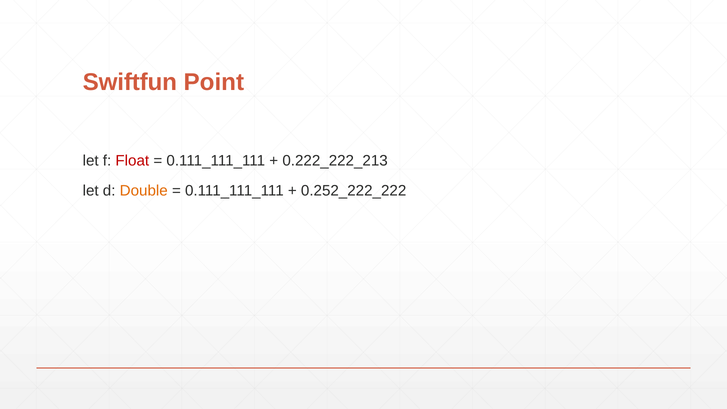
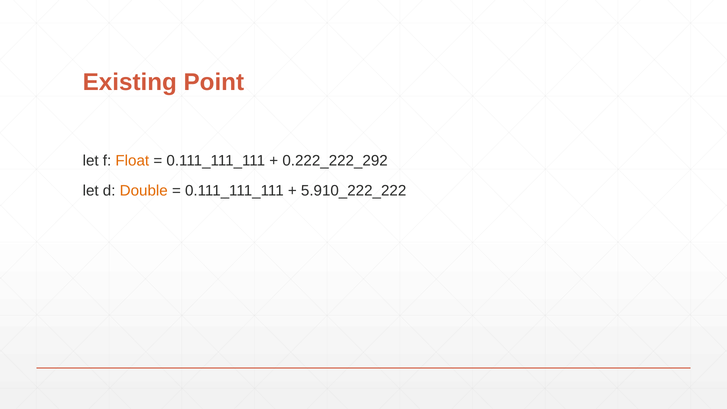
Swiftfun: Swiftfun -> Existing
Float colour: red -> orange
0.222_222_213: 0.222_222_213 -> 0.222_222_292
0.252_222_222: 0.252_222_222 -> 5.910_222_222
